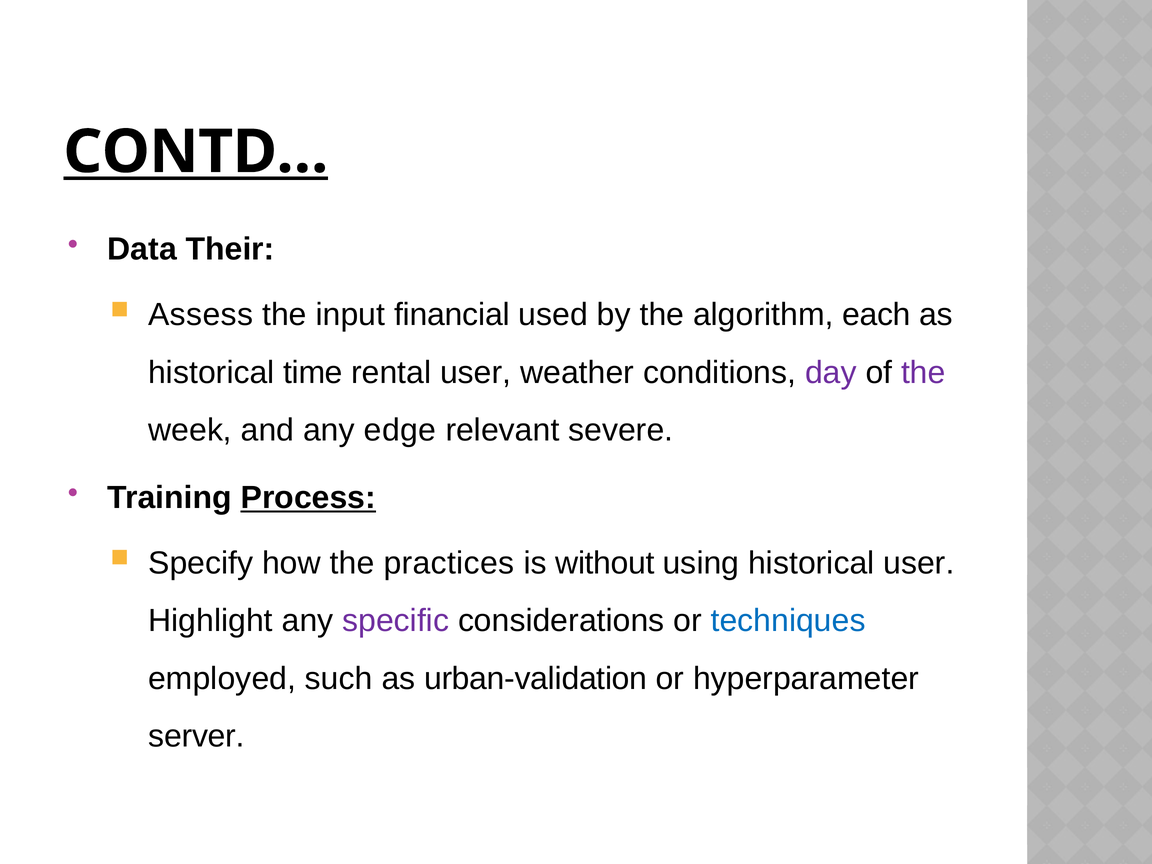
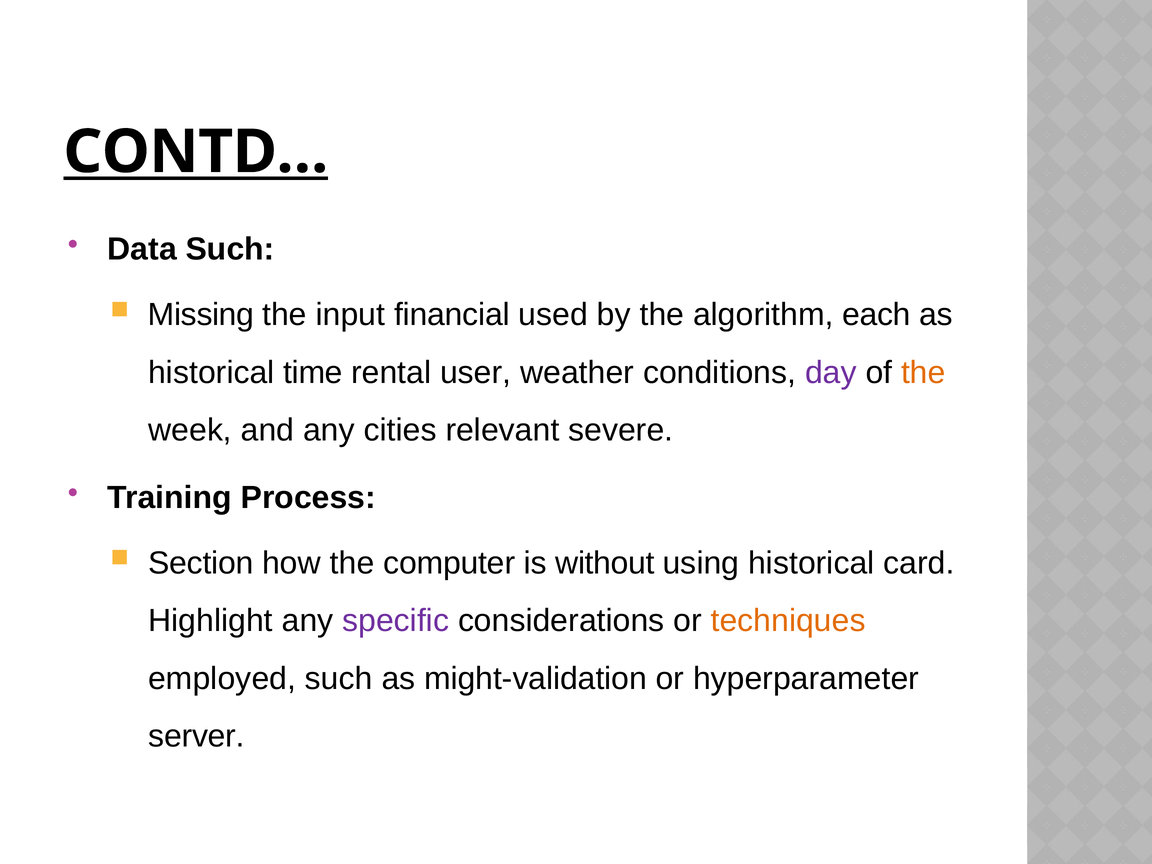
Data Their: Their -> Such
Assess: Assess -> Missing
the at (923, 373) colour: purple -> orange
edge: edge -> cities
Process underline: present -> none
Specify: Specify -> Section
practices: practices -> computer
historical user: user -> card
techniques colour: blue -> orange
urban-validation: urban-validation -> might-validation
